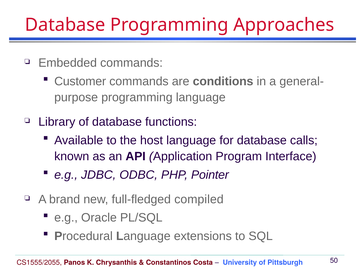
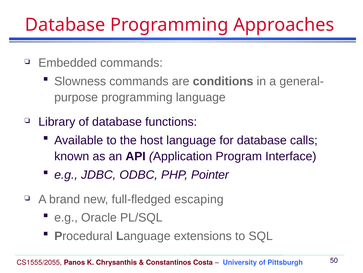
Customer: Customer -> Slowness
compiled: compiled -> escaping
